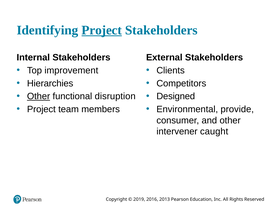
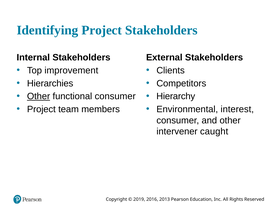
Project at (102, 30) underline: present -> none
functional disruption: disruption -> consumer
Designed: Designed -> Hierarchy
provide: provide -> interest
